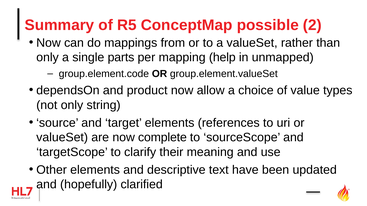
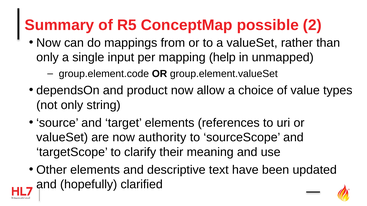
parts: parts -> input
complete: complete -> authority
